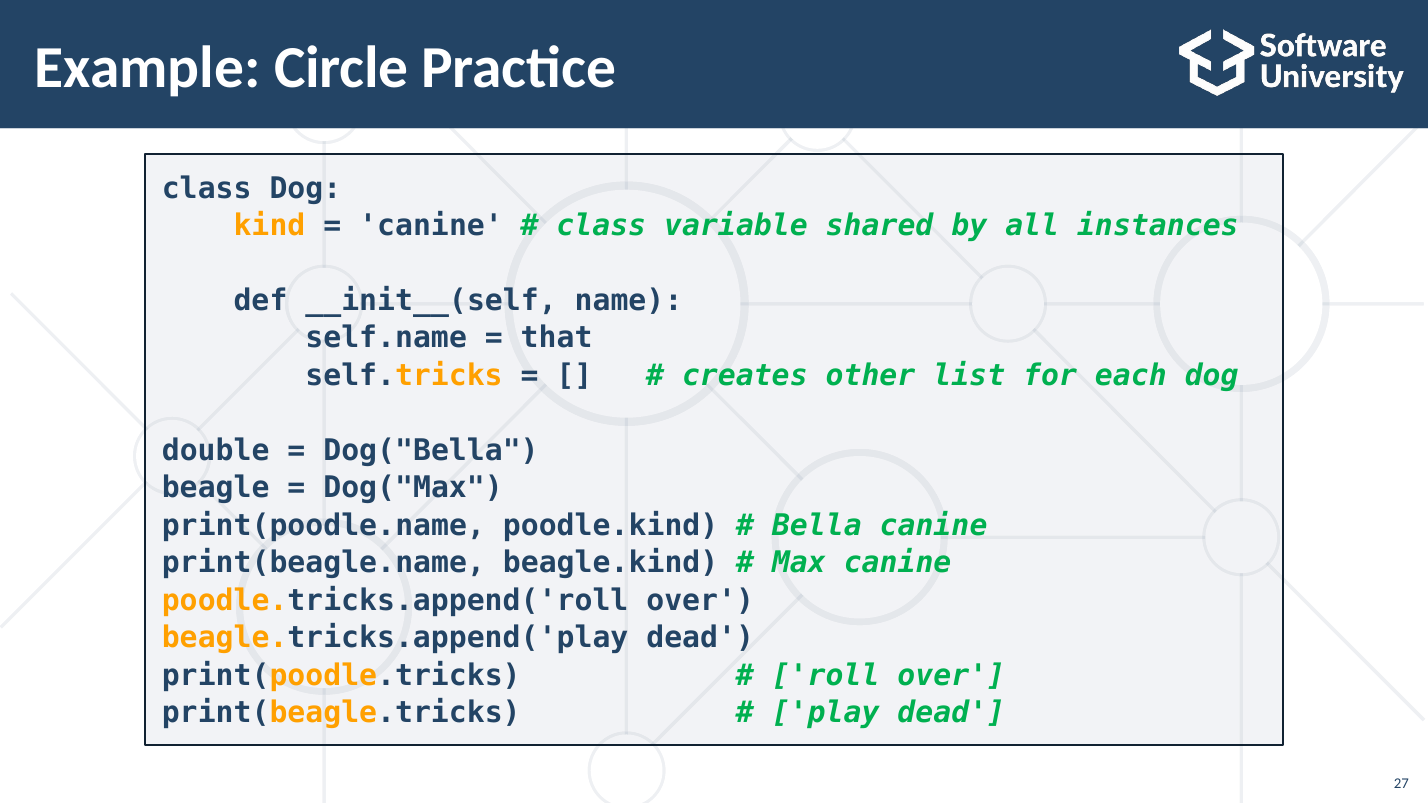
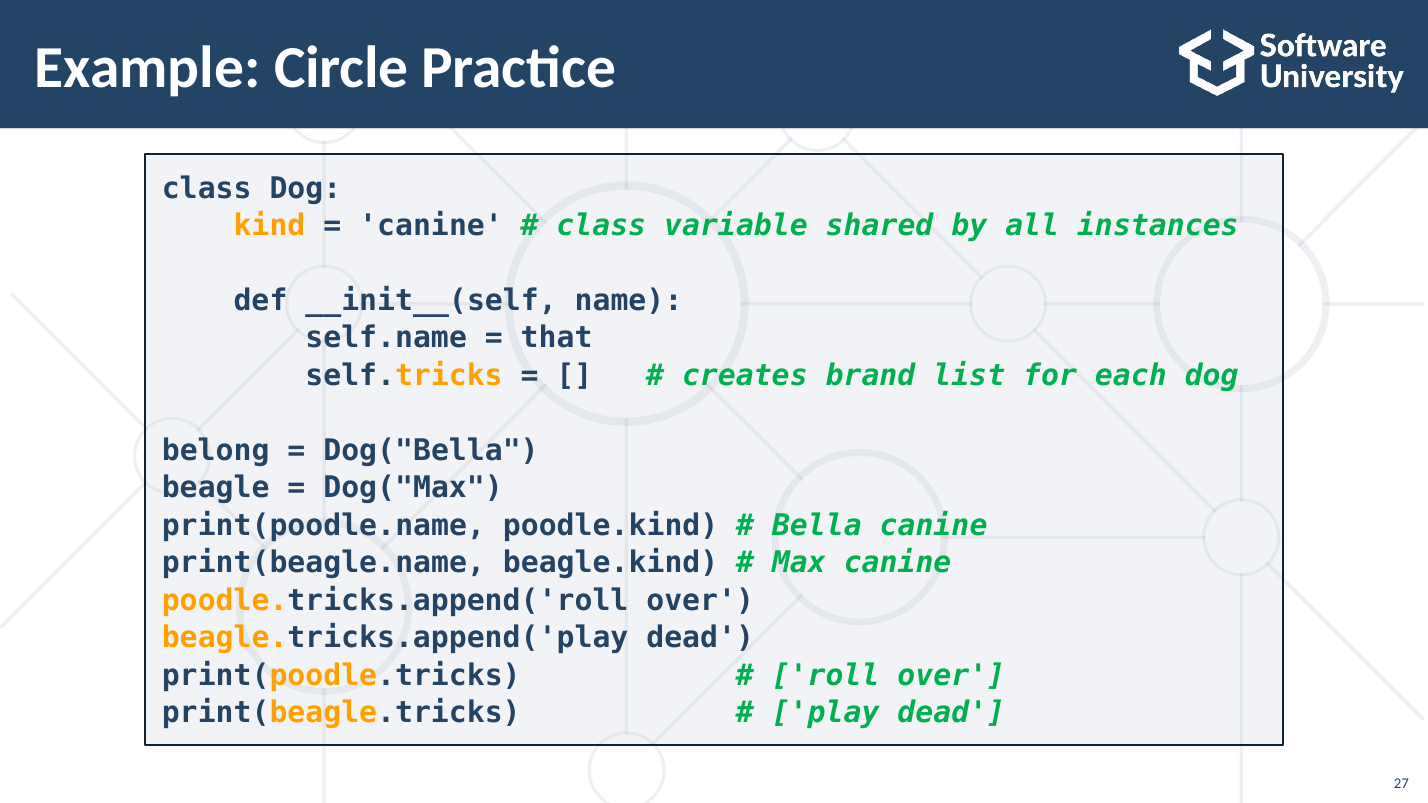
other: other -> brand
double: double -> belong
